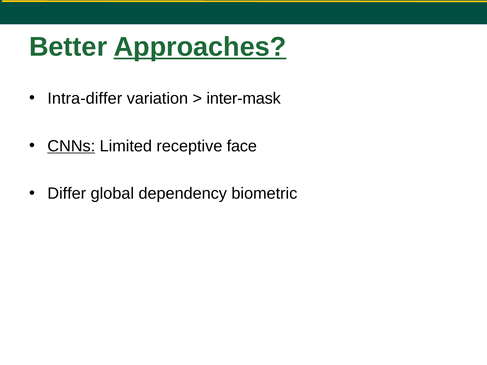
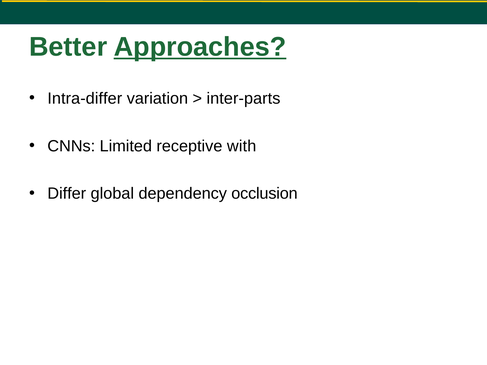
inter-mask: inter-mask -> inter-parts
CNNs underline: present -> none
face: face -> with
biometric: biometric -> occlusion
